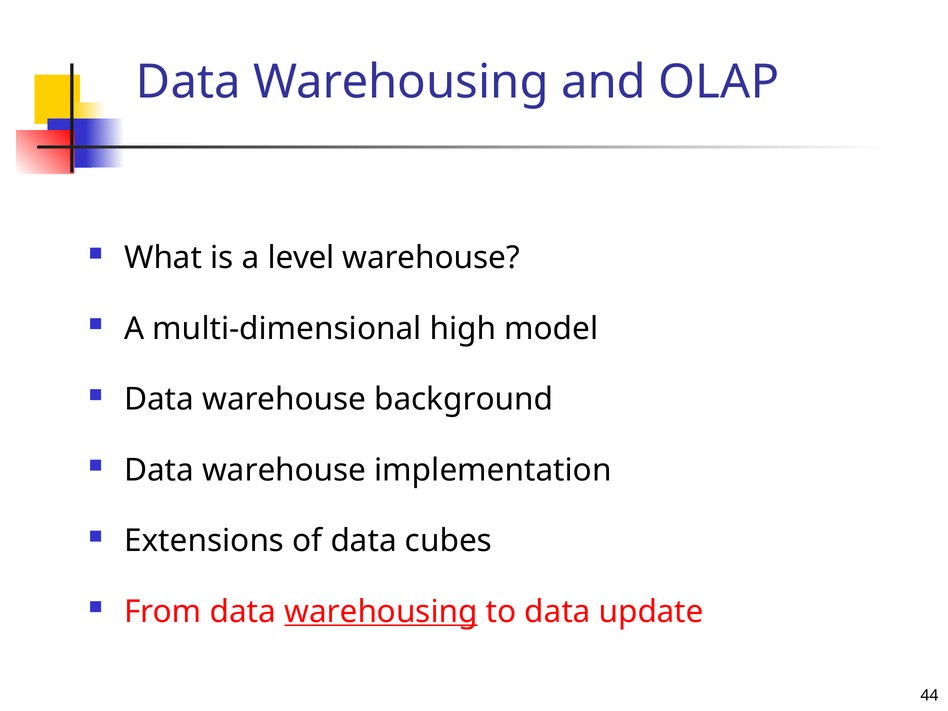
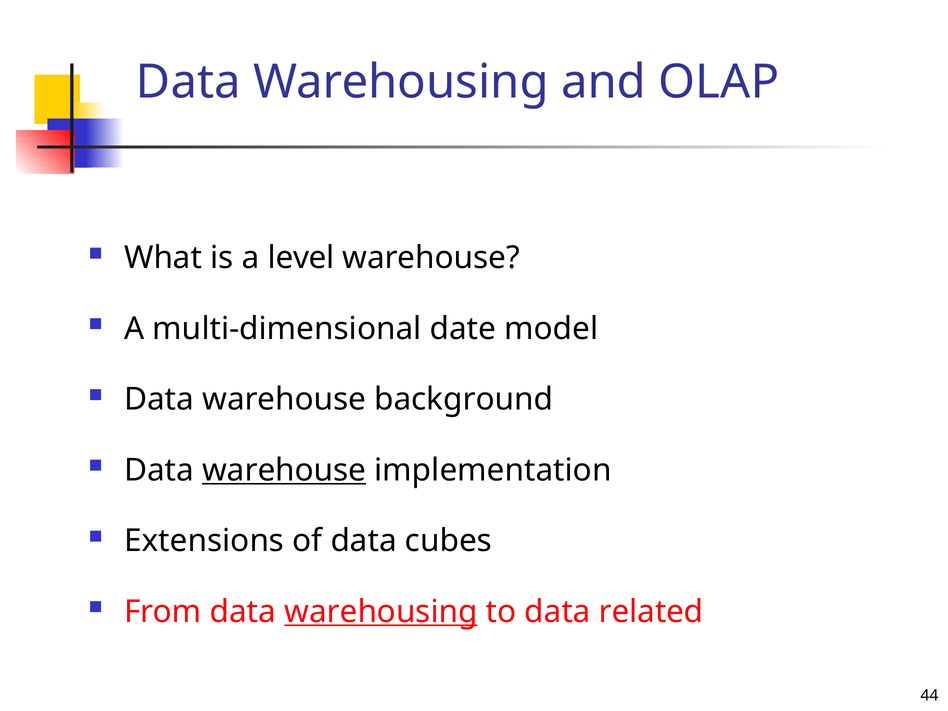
high: high -> date
warehouse at (284, 470) underline: none -> present
update: update -> related
